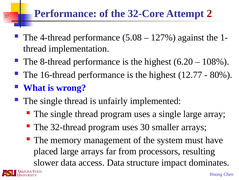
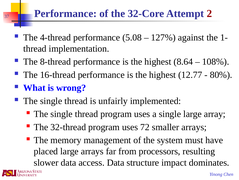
6.20: 6.20 -> 8.64
30: 30 -> 72
